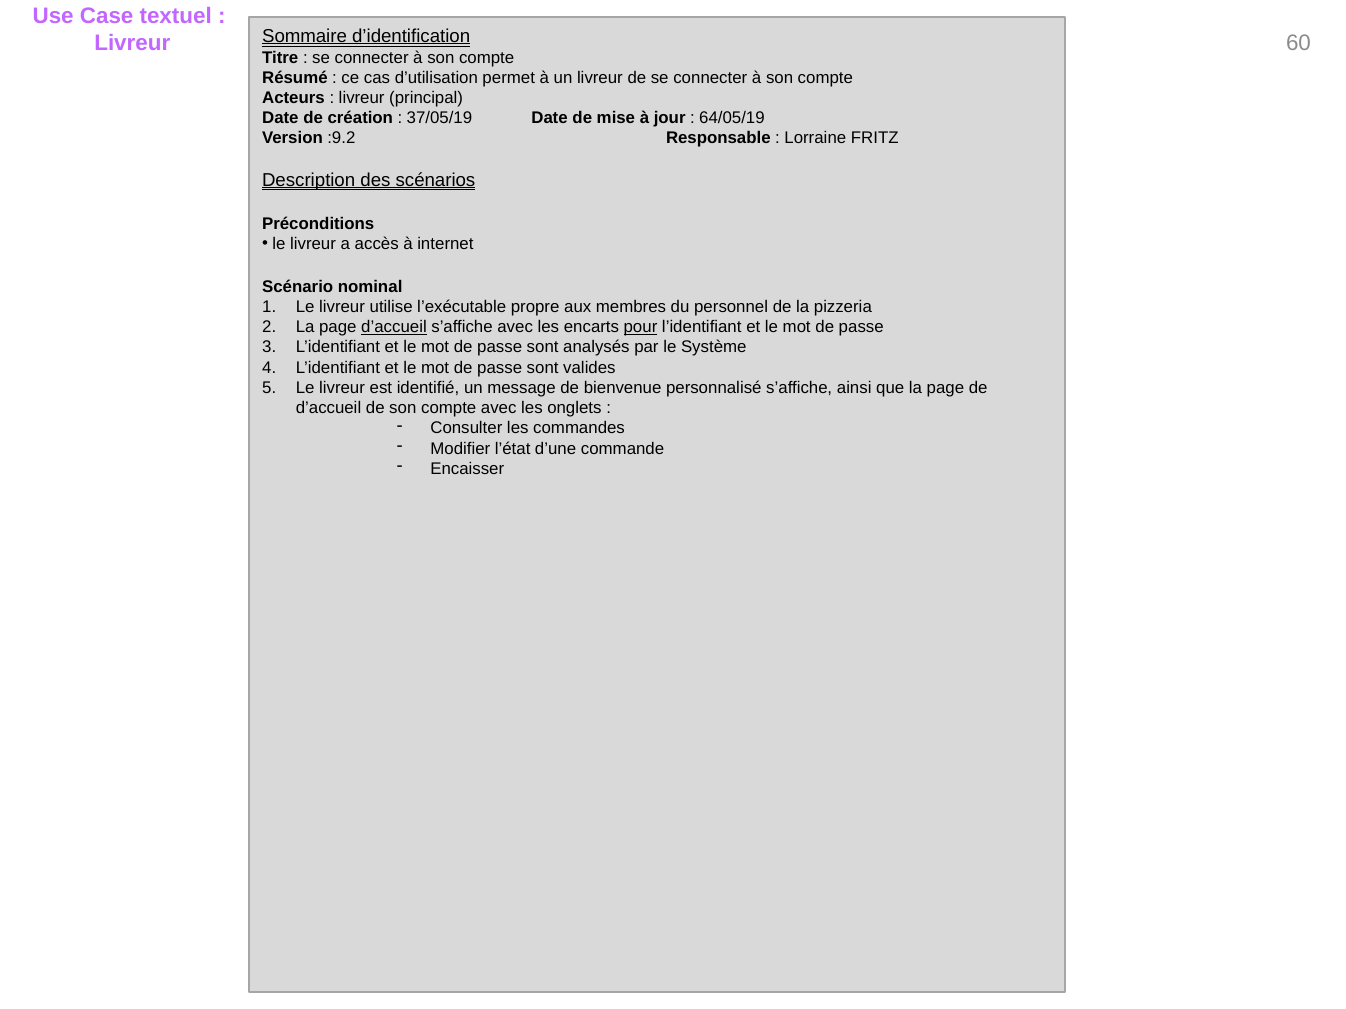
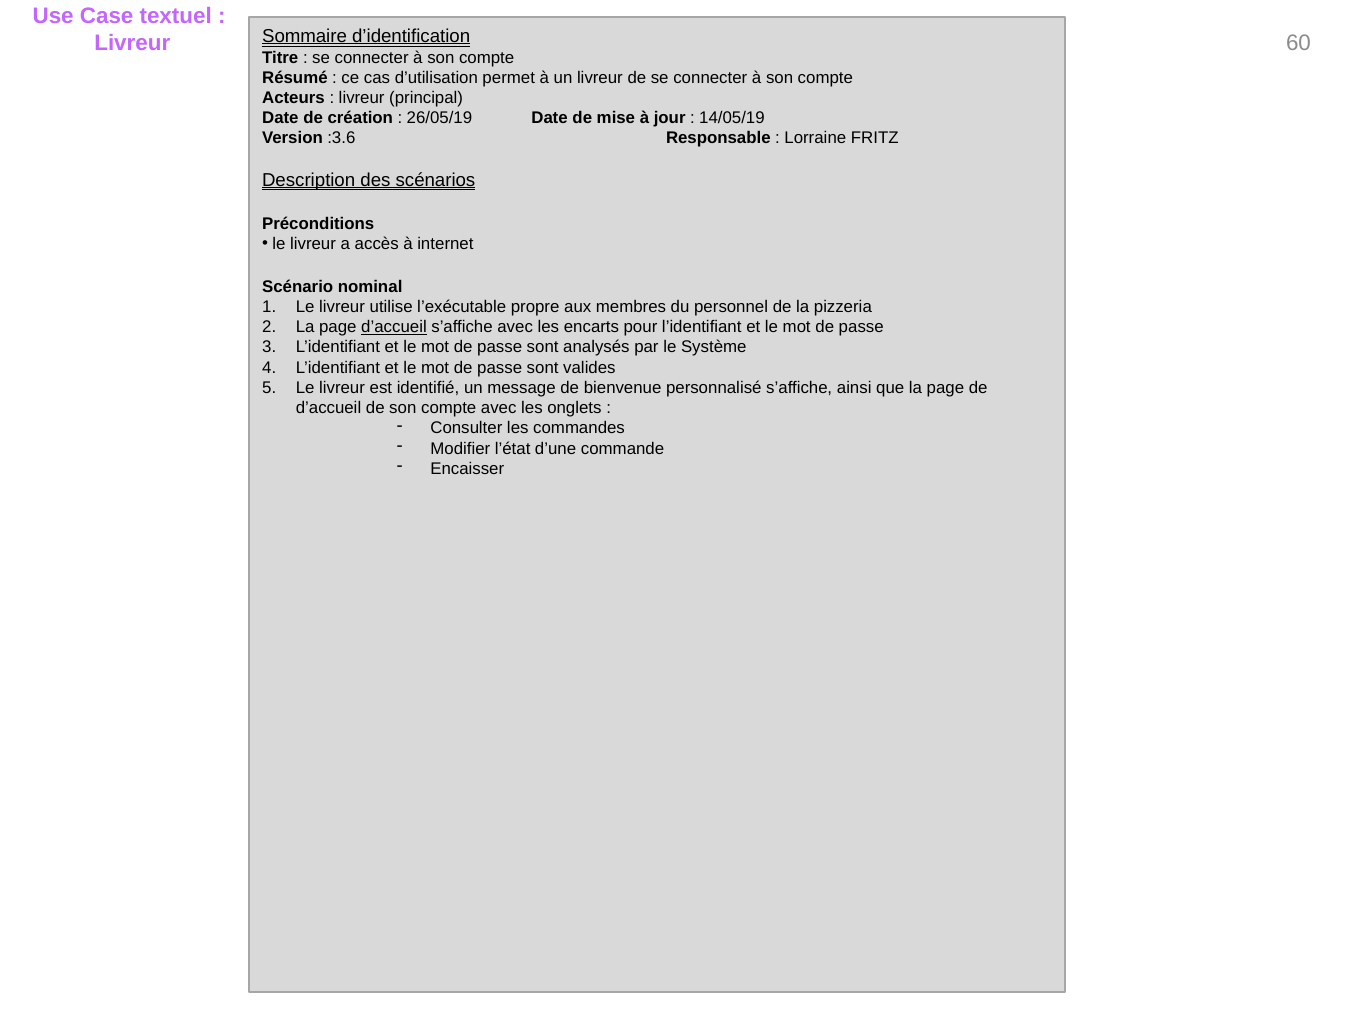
37/05/19: 37/05/19 -> 26/05/19
64/05/19: 64/05/19 -> 14/05/19
:9.2: :9.2 -> :3.6
pour underline: present -> none
